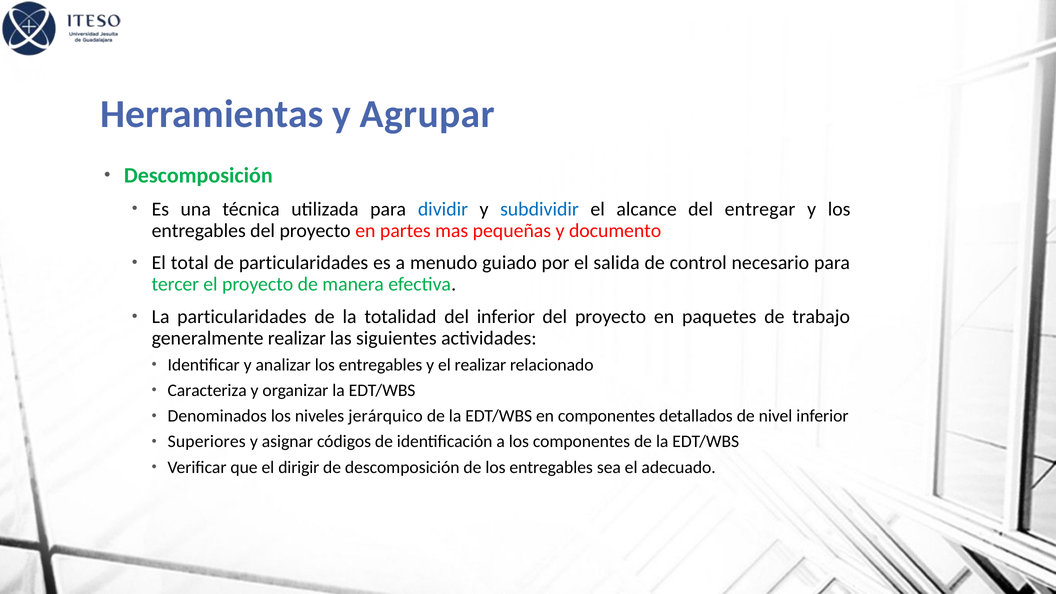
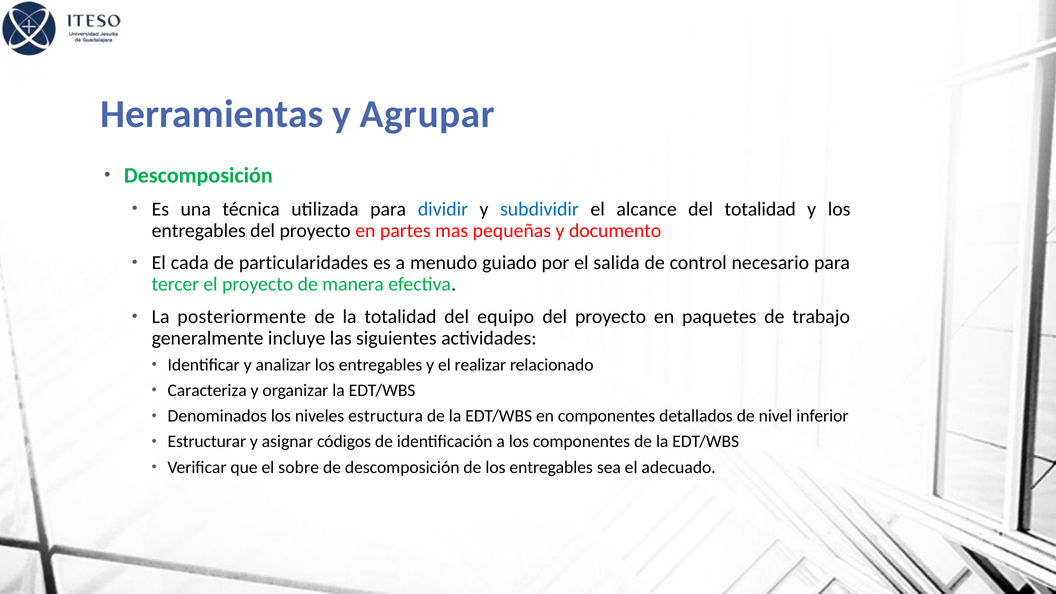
del entregar: entregar -> totalidad
total: total -> cada
La particularidades: particularidades -> posteriormente
del inferior: inferior -> equipo
generalmente realizar: realizar -> incluye
jerárquico: jerárquico -> estructura
Superiores: Superiores -> Estructurar
dirigir: dirigir -> sobre
